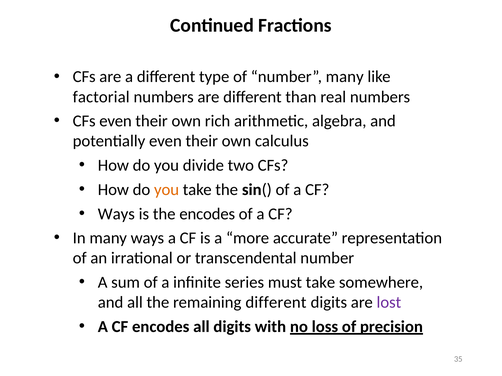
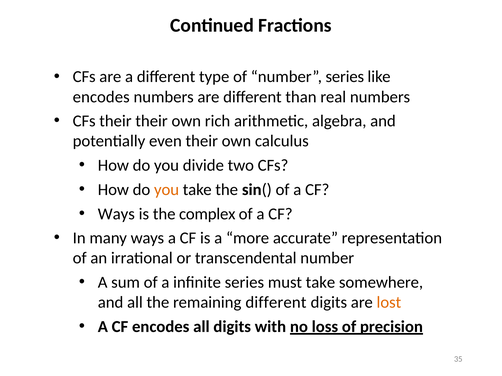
number many: many -> series
factorial at (101, 97): factorial -> encodes
CFs even: even -> their
the encodes: encodes -> complex
lost colour: purple -> orange
